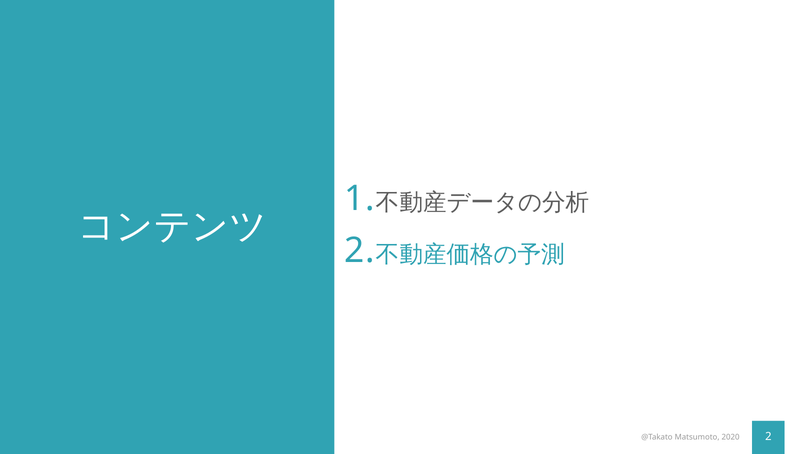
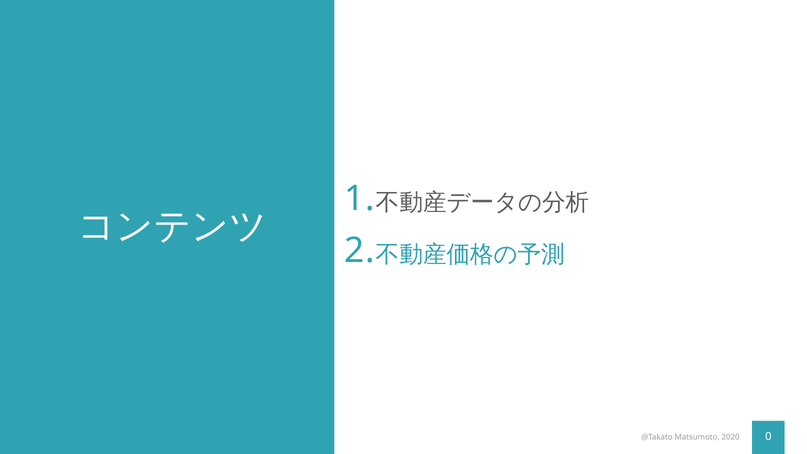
2020 2: 2 -> 0
